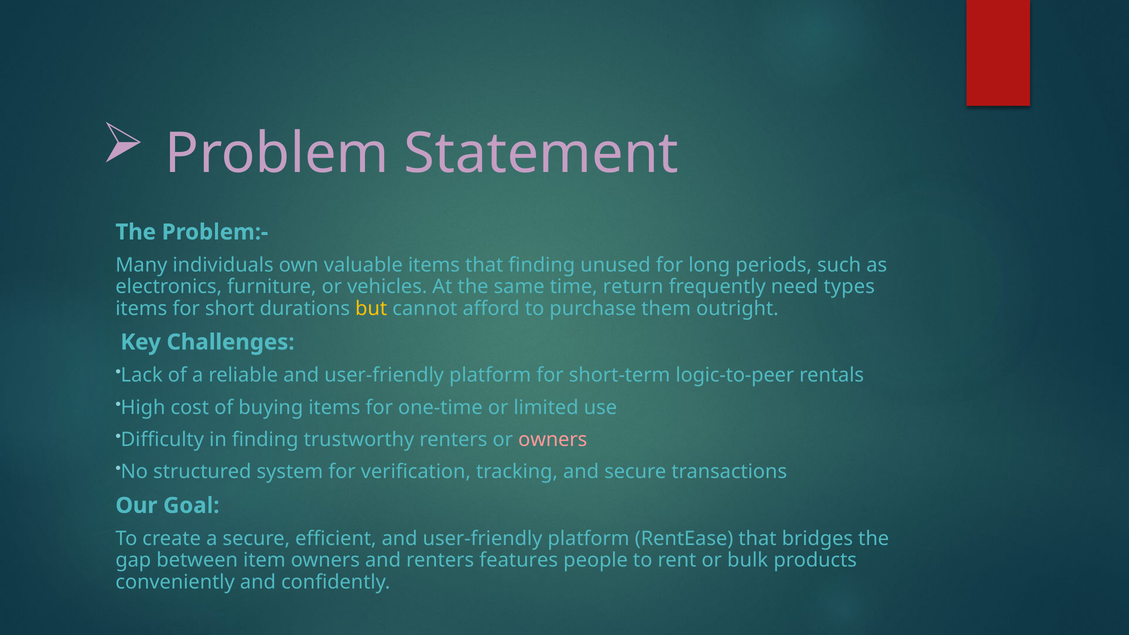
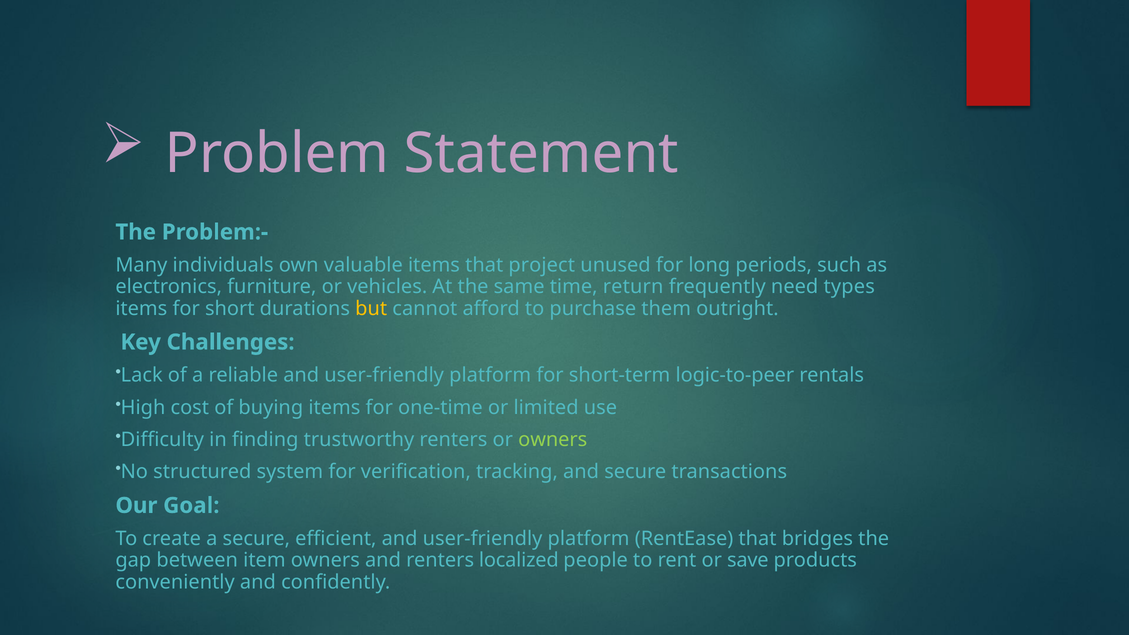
that finding: finding -> project
owners at (553, 440) colour: pink -> light green
features: features -> localized
bulk: bulk -> save
